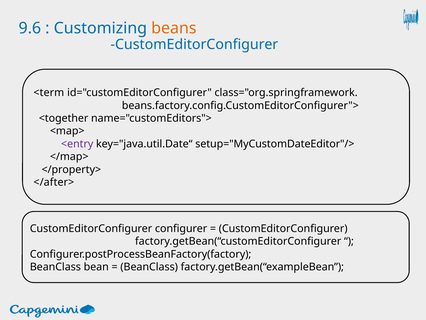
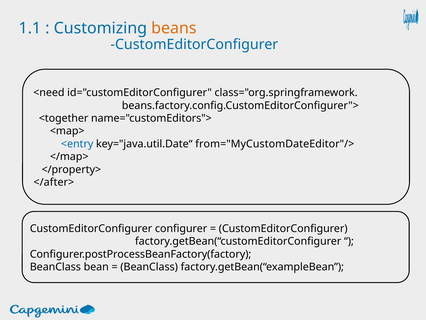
9.6: 9.6 -> 1.1
<term: <term -> <need
<entry colour: purple -> blue
setup="MyCustomDateEditor"/>: setup="MyCustomDateEditor"/> -> from="MyCustomDateEditor"/>
